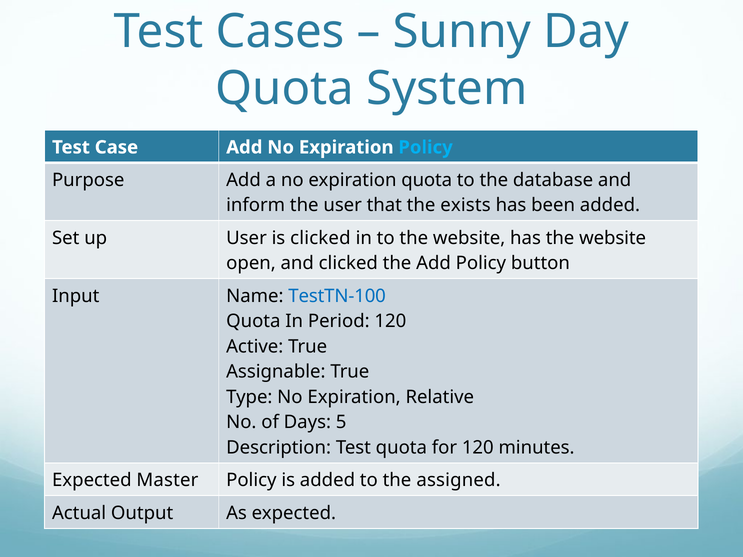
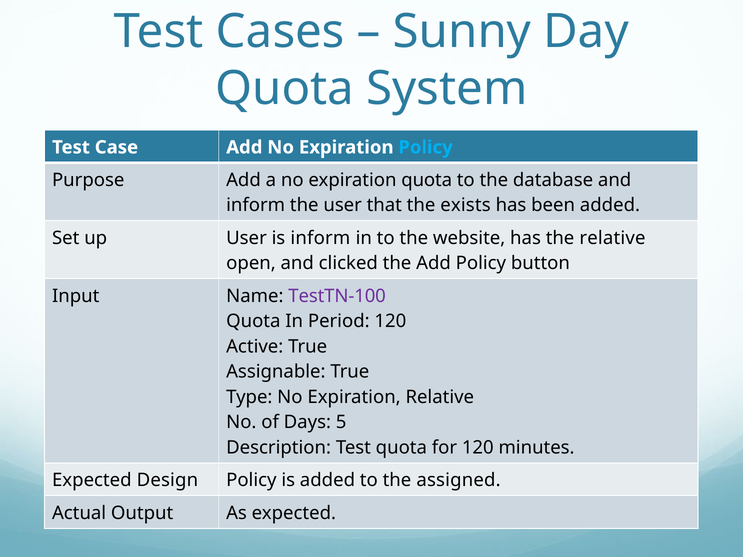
is clicked: clicked -> inform
has the website: website -> relative
TestTN-100 colour: blue -> purple
Master: Master -> Design
